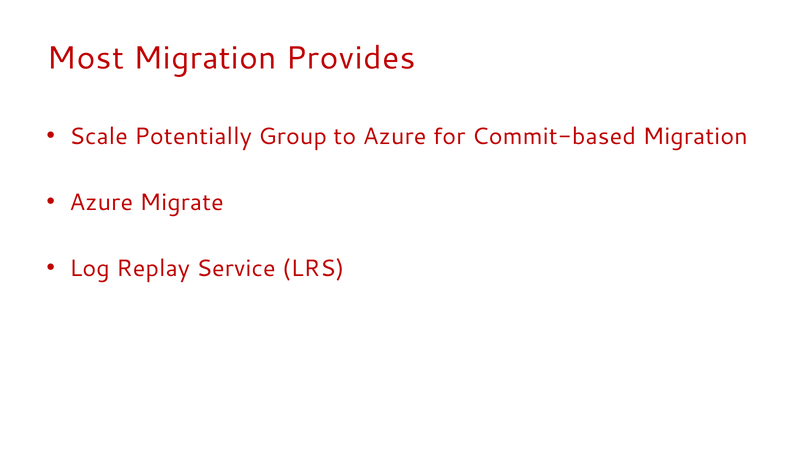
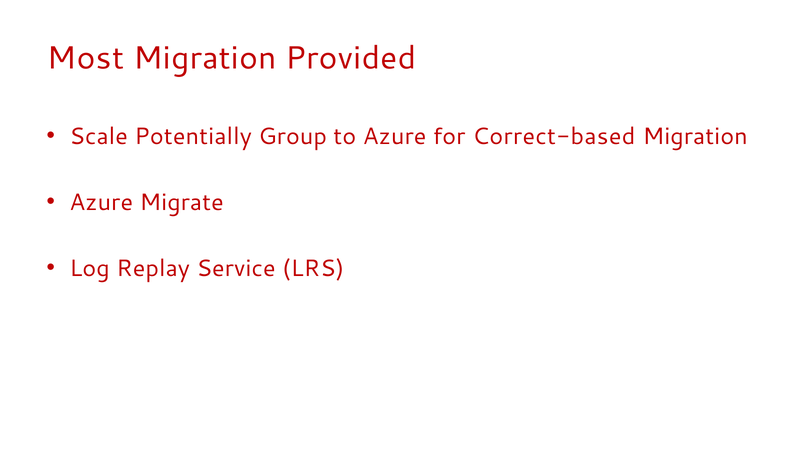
Provides: Provides -> Provided
Commit-based: Commit-based -> Correct-based
